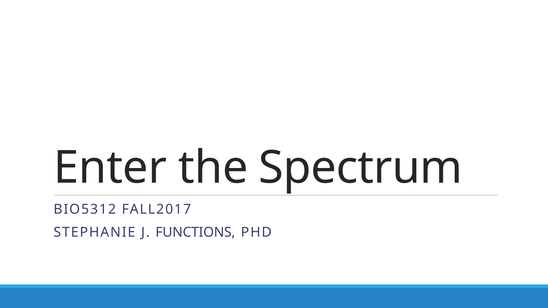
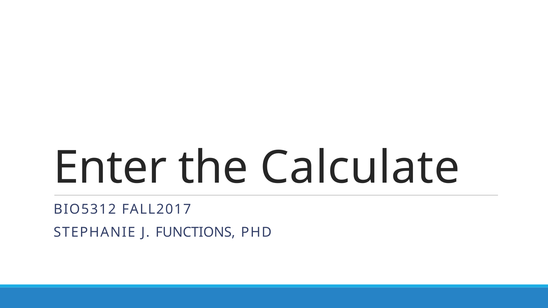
Spectrum: Spectrum -> Calculate
